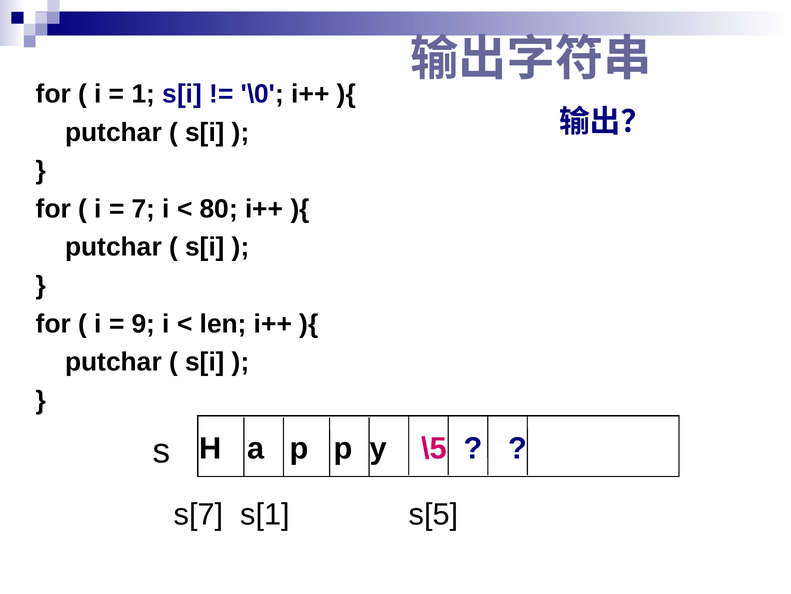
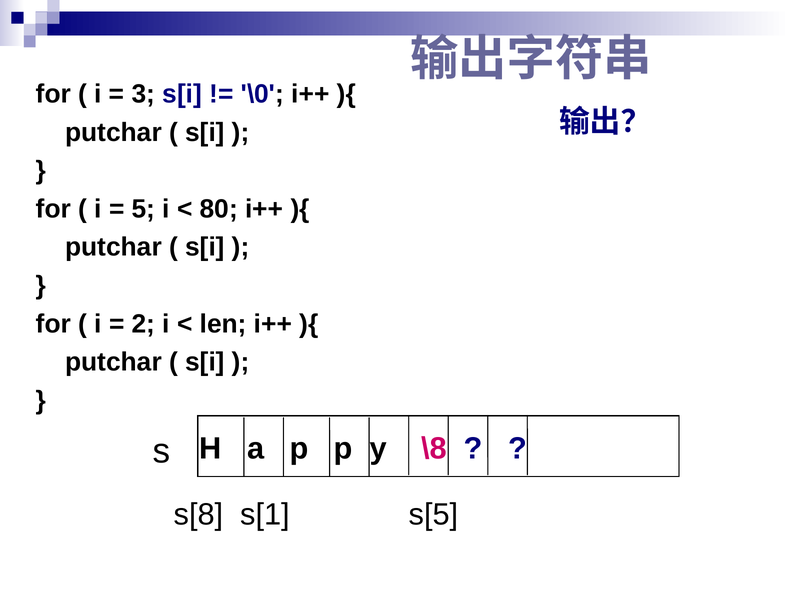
1: 1 -> 3
7: 7 -> 5
9: 9 -> 2
\5: \5 -> \8
s[7: s[7 -> s[8
